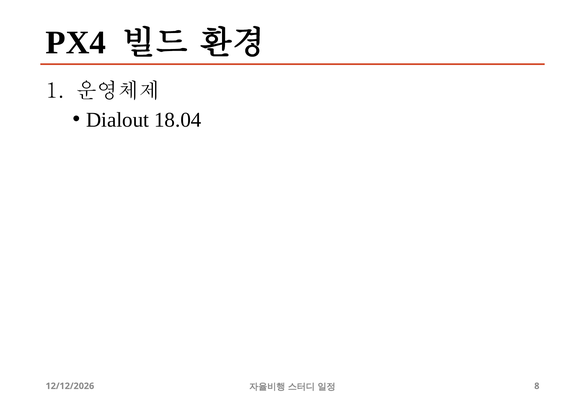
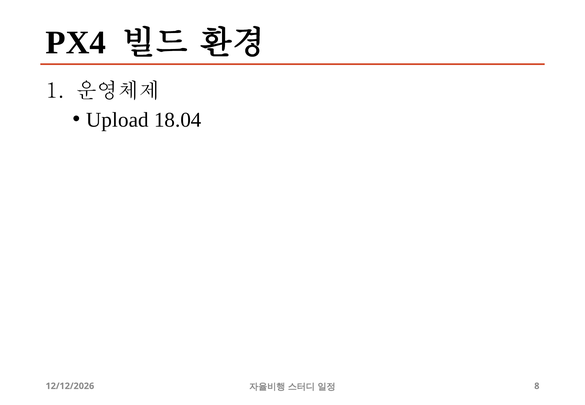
Dialout: Dialout -> Upload
